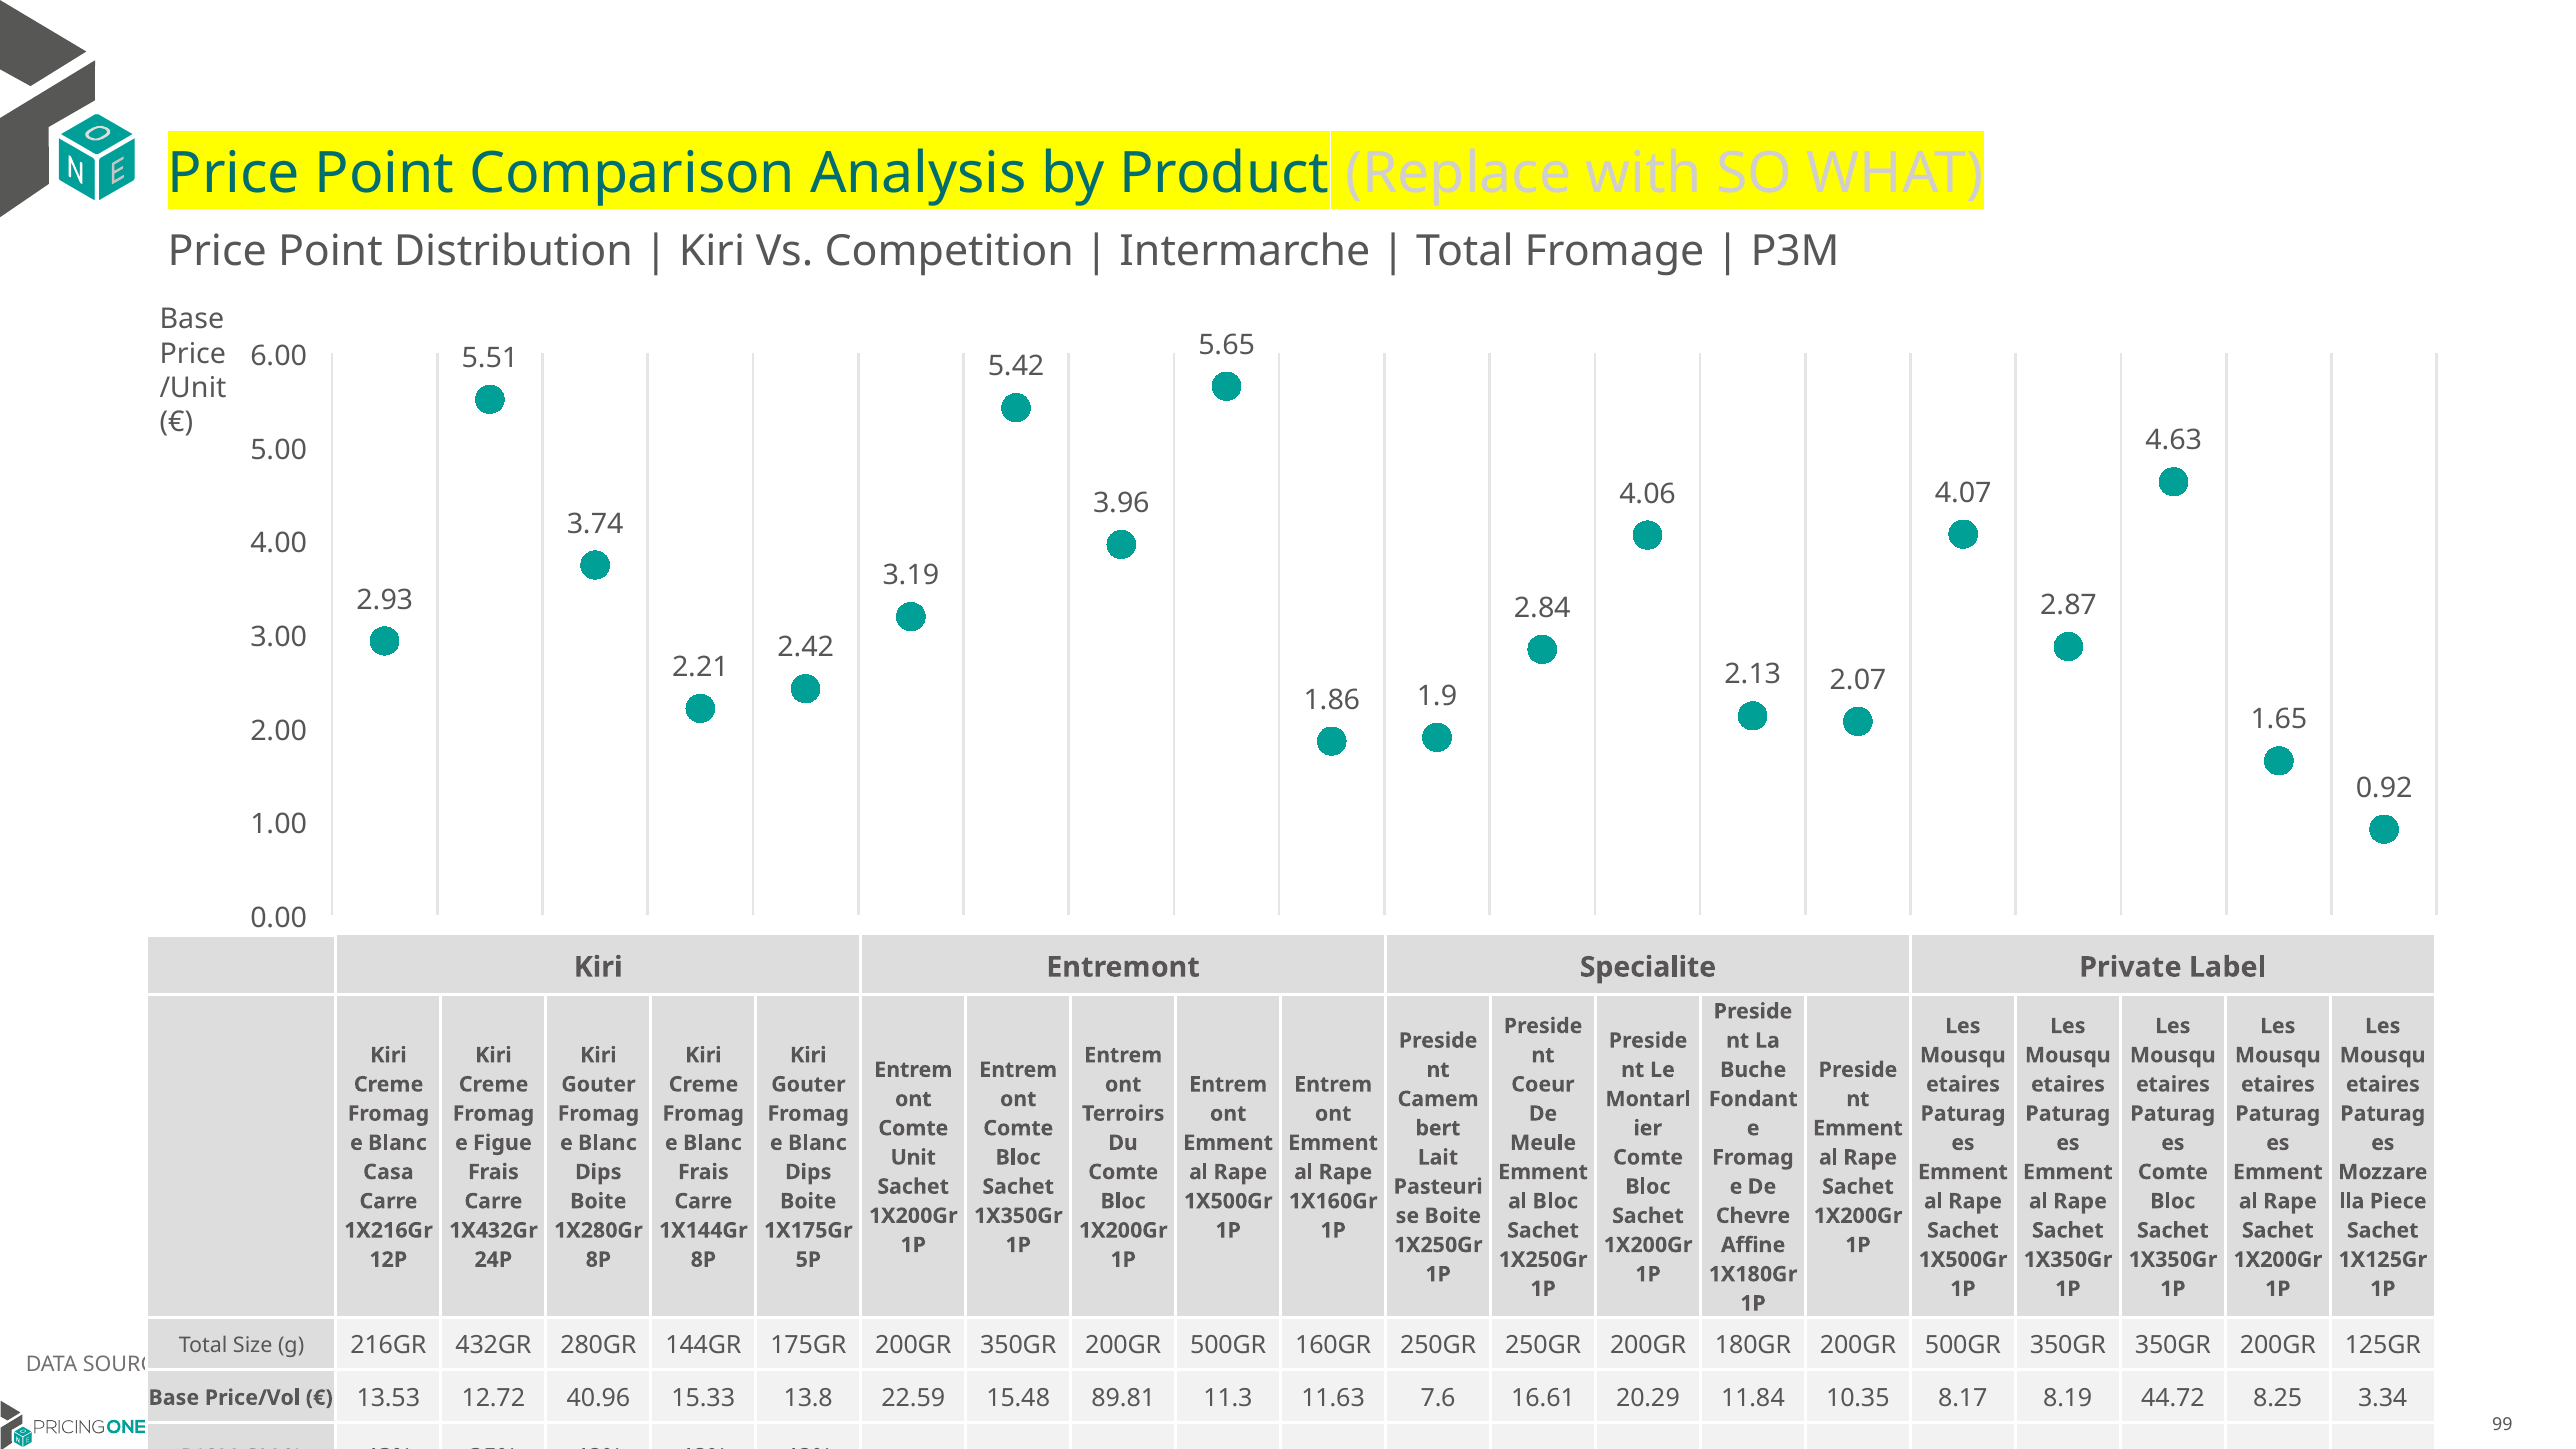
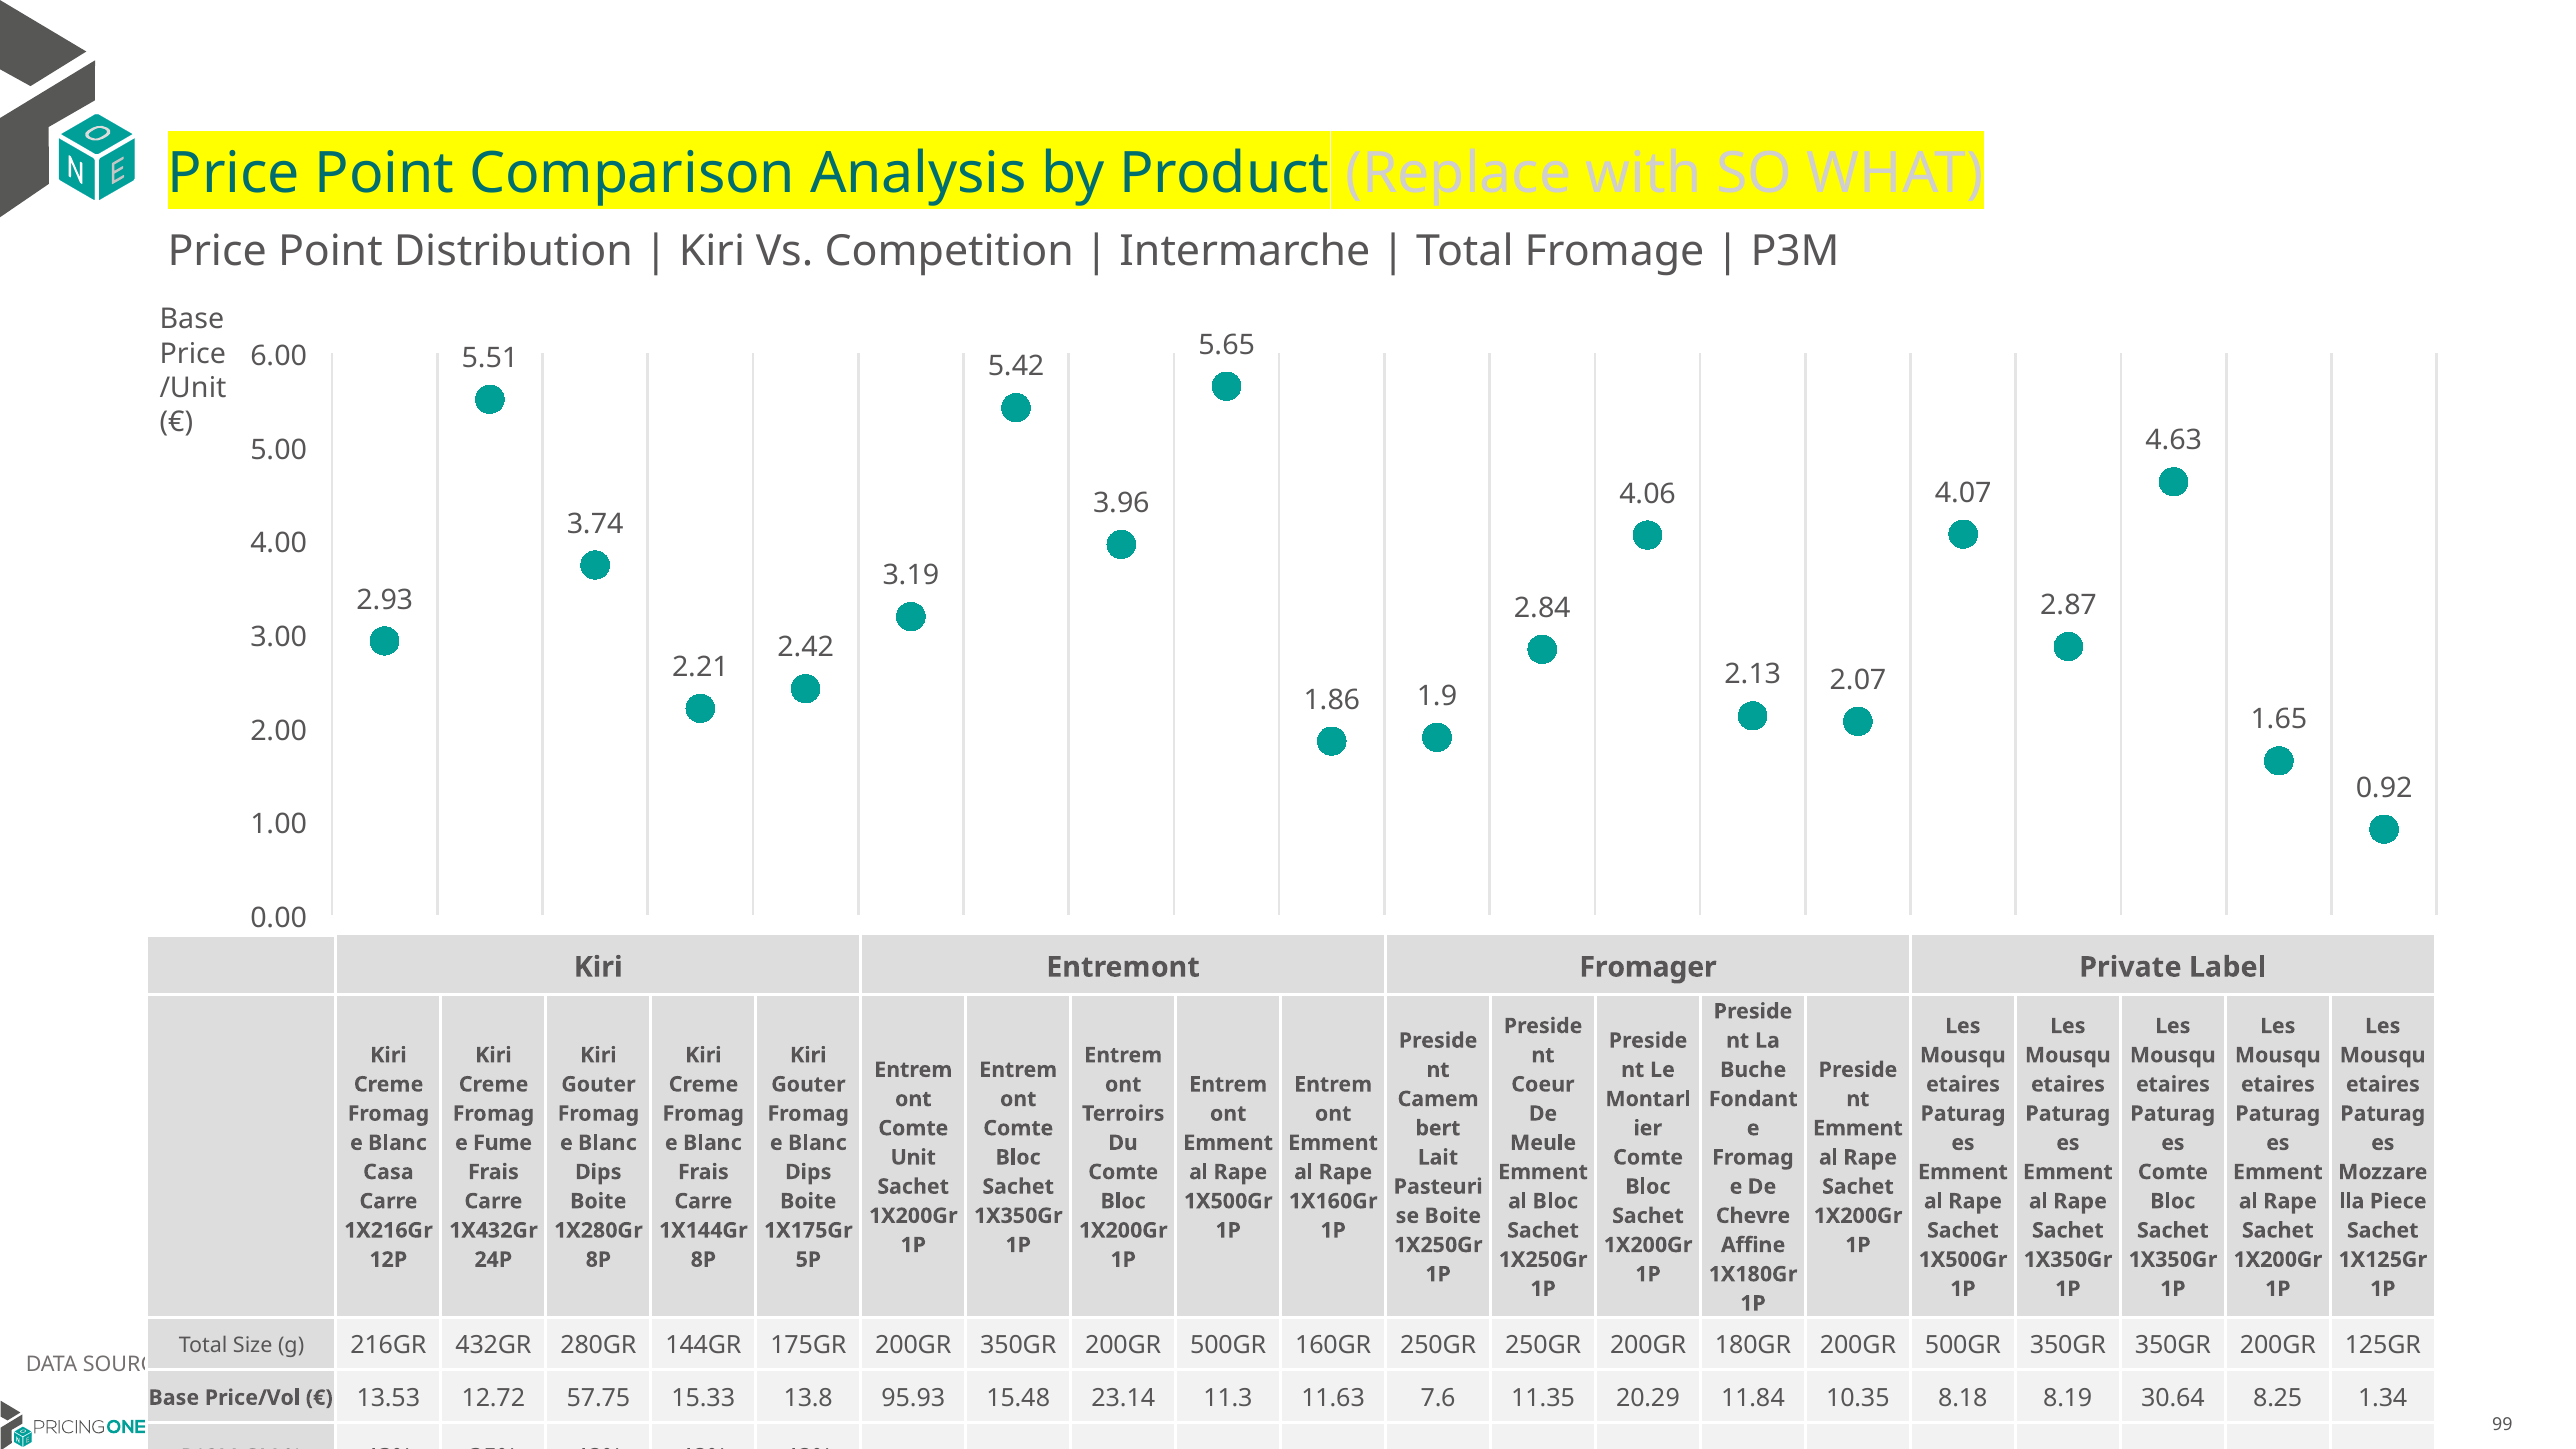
Specialite: Specialite -> Fromager
Figue: Figue -> Fume
40.96: 40.96 -> 57.75
22.59: 22.59 -> 95.93
89.81: 89.81 -> 23.14
16.61: 16.61 -> 11.35
8.17: 8.17 -> 8.18
44.72: 44.72 -> 30.64
3.34: 3.34 -> 1.34
